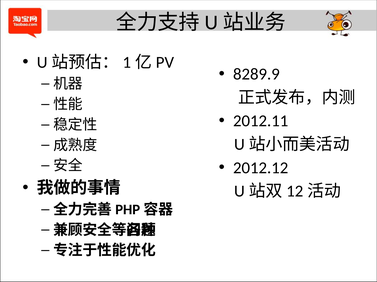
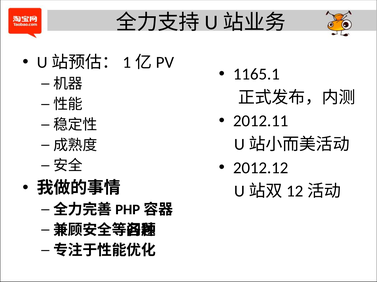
8289.9: 8289.9 -> 1165.1
